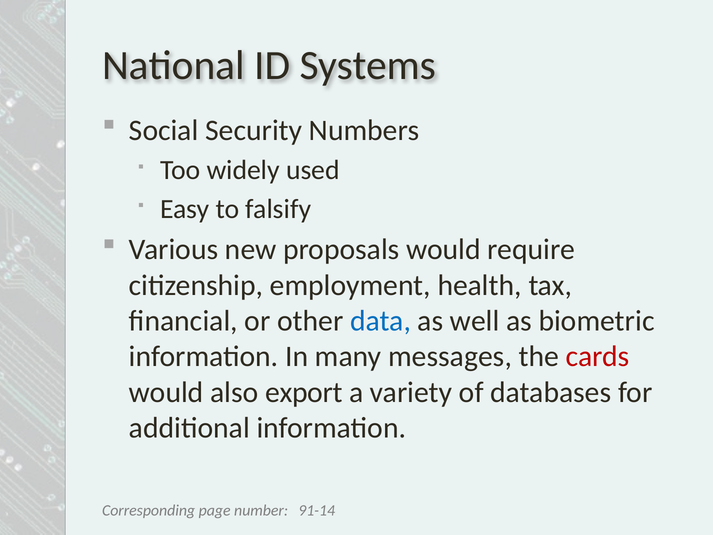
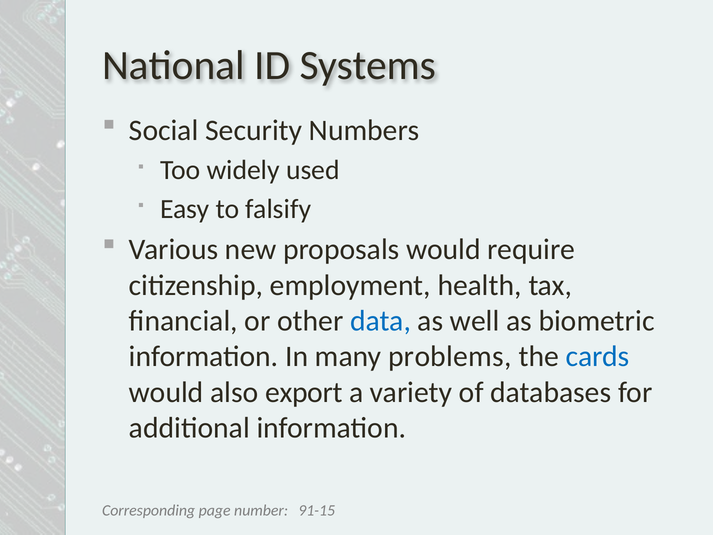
messages: messages -> problems
cards colour: red -> blue
91-14: 91-14 -> 91-15
